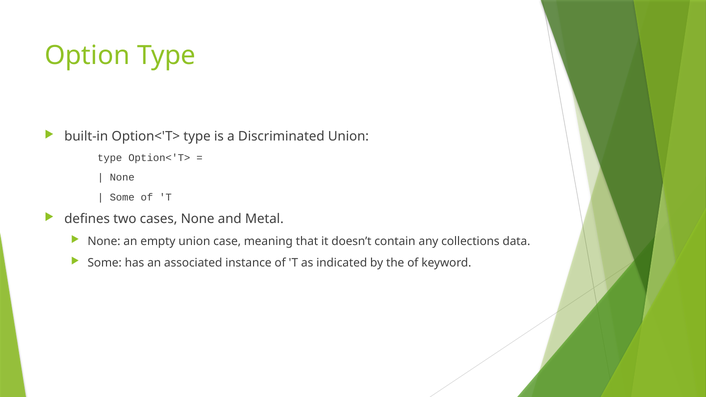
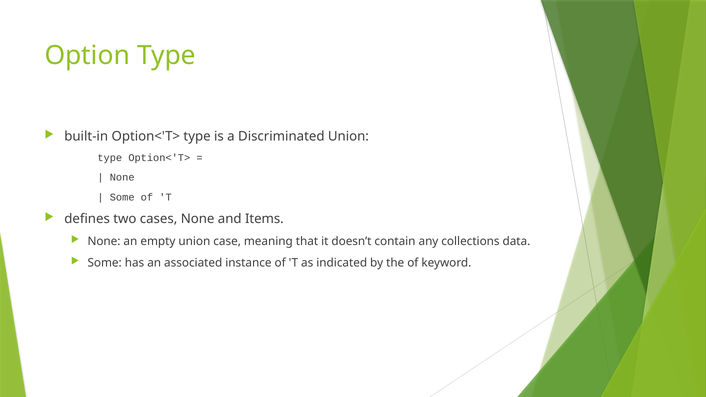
Metal: Metal -> Items
